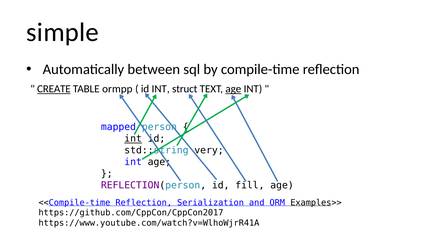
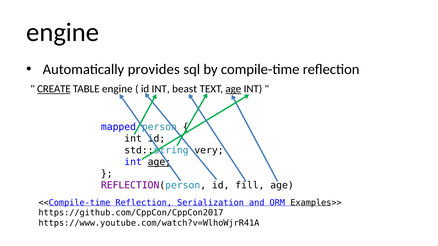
simple at (63, 32): simple -> engine
between: between -> provides
TABLE ormpp: ormpp -> engine
struct: struct -> beast
int at (133, 139) underline: present -> none
age at (159, 162) underline: none -> present
